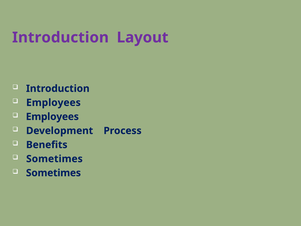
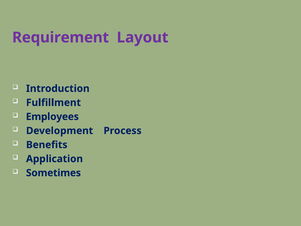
Introduction at (60, 37): Introduction -> Requirement
Employees at (53, 103): Employees -> Fulfillment
Sometimes at (54, 159): Sometimes -> Application
